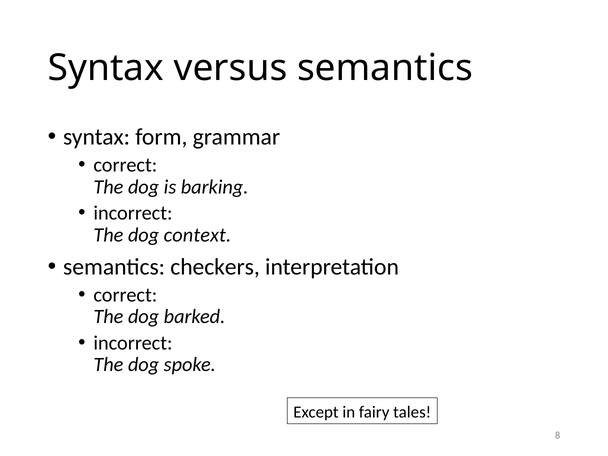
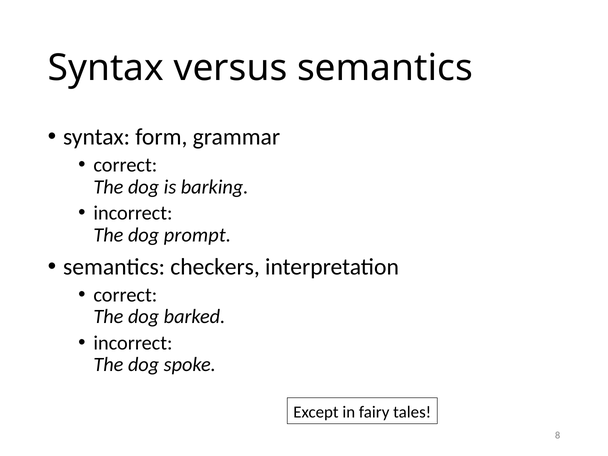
context: context -> prompt
